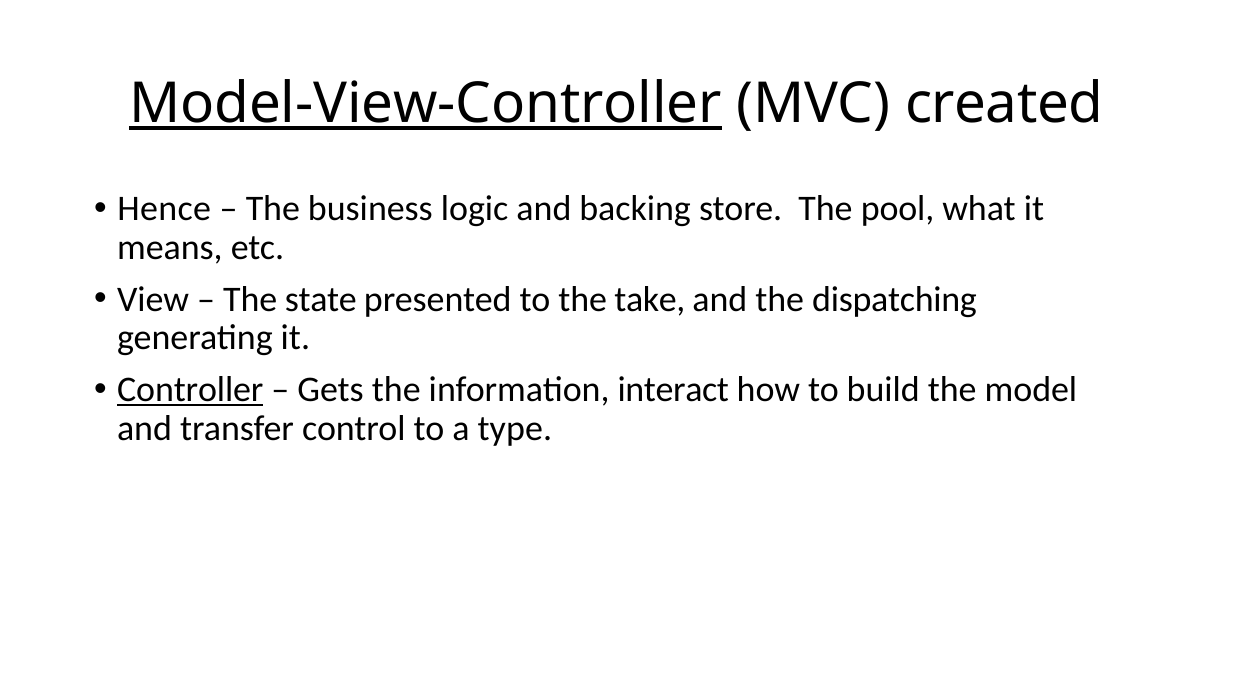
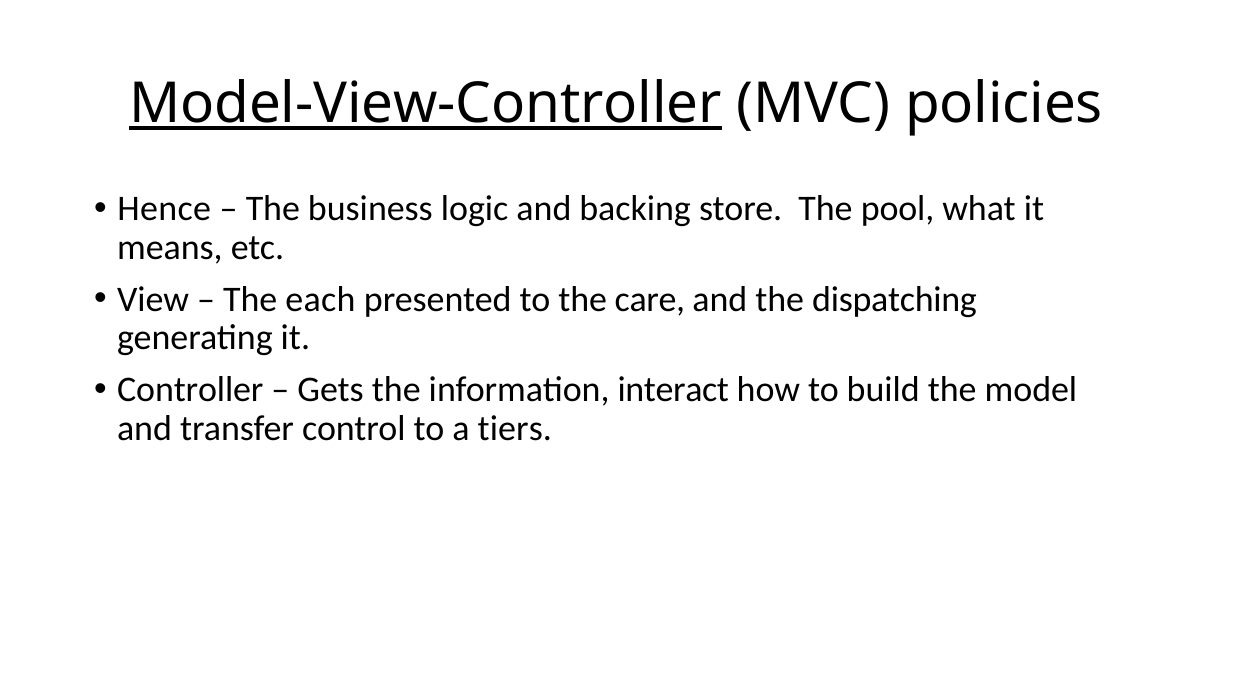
created: created -> policies
state: state -> each
take: take -> care
Controller underline: present -> none
type: type -> tiers
